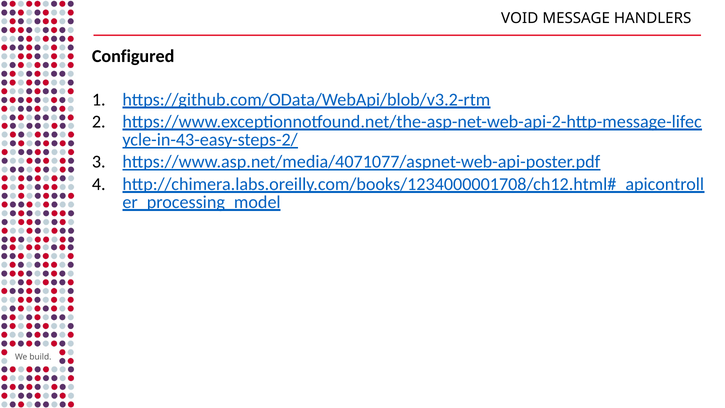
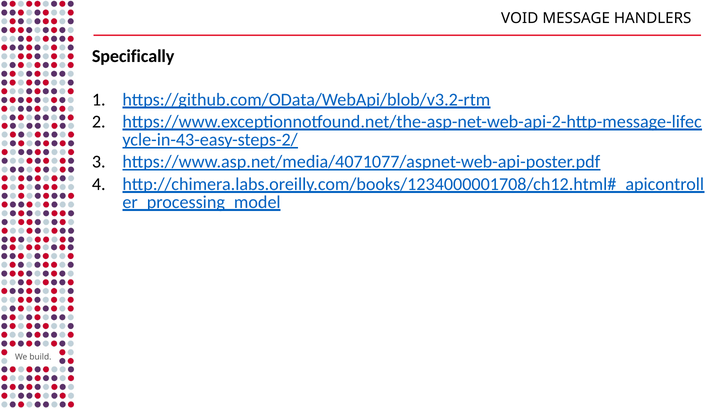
Configured: Configured -> Specifically
